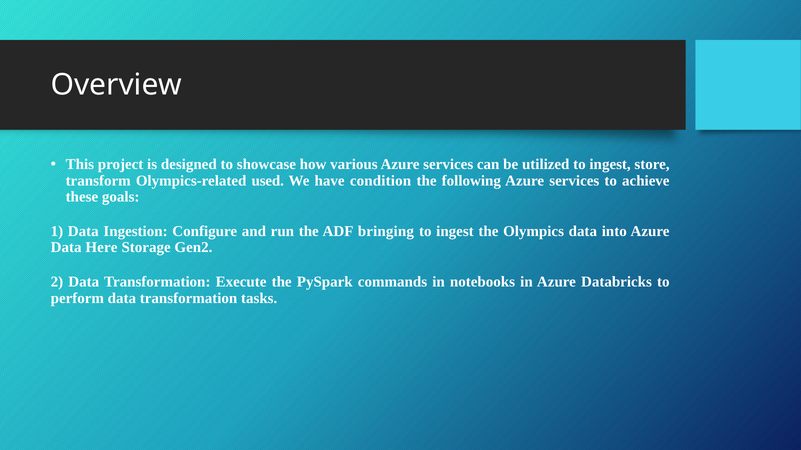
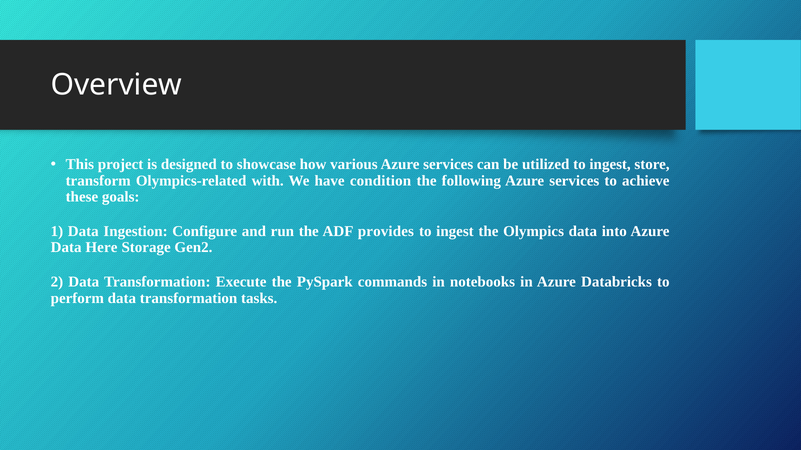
used: used -> with
bringing: bringing -> provides
